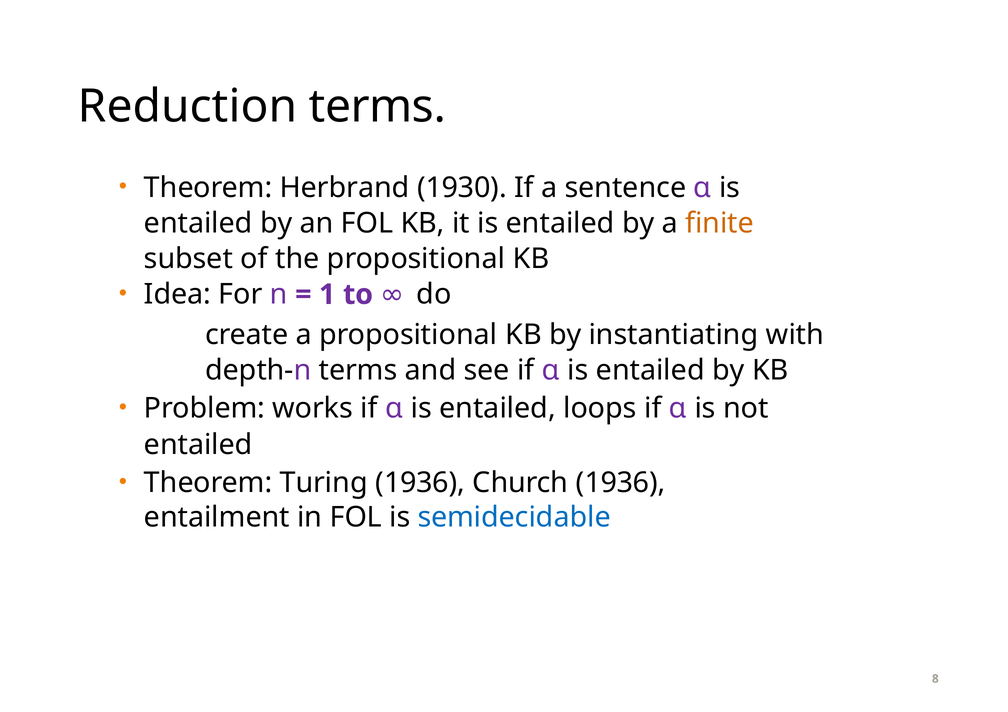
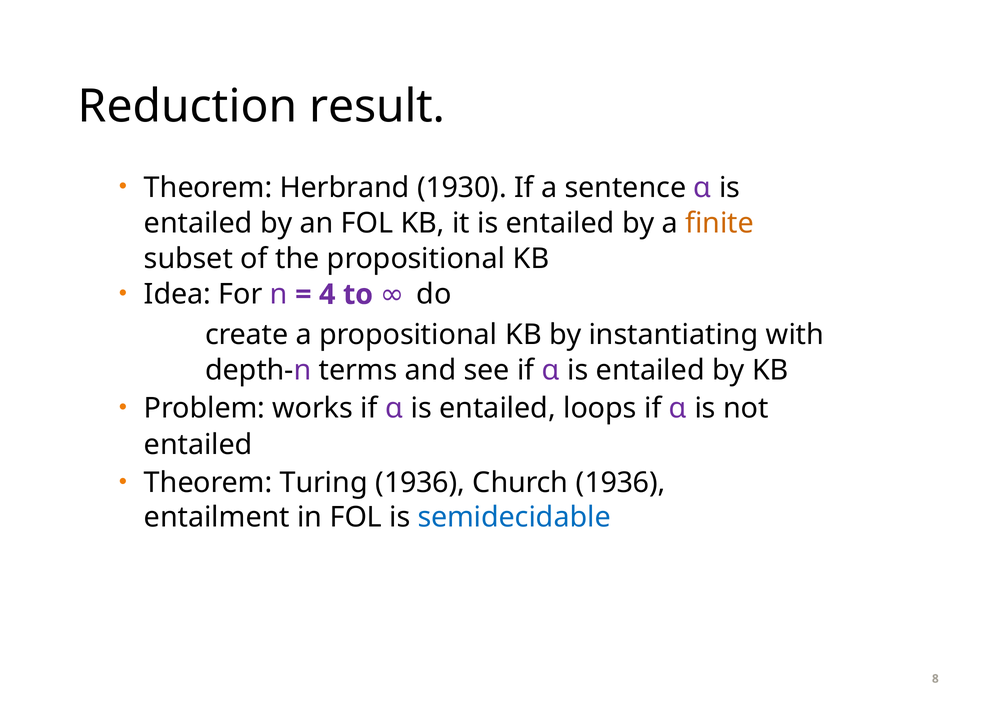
Reduction terms: terms -> result
1: 1 -> 4
